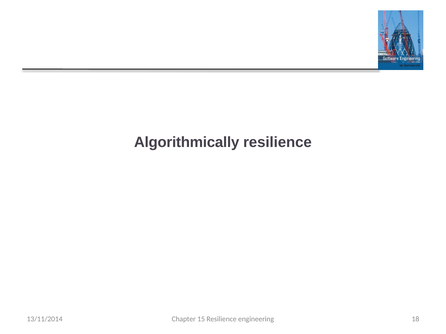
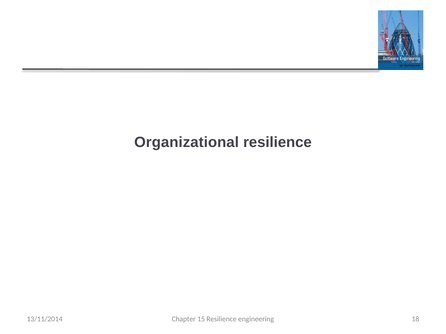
Algorithmically: Algorithmically -> Organizational
